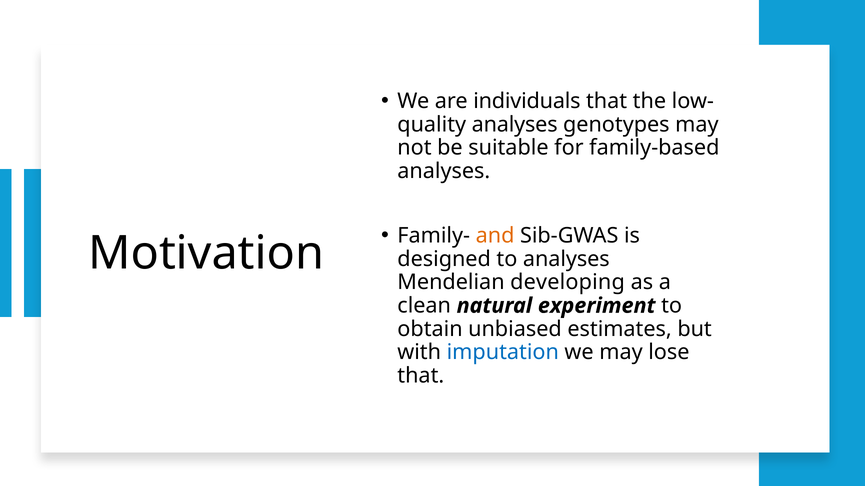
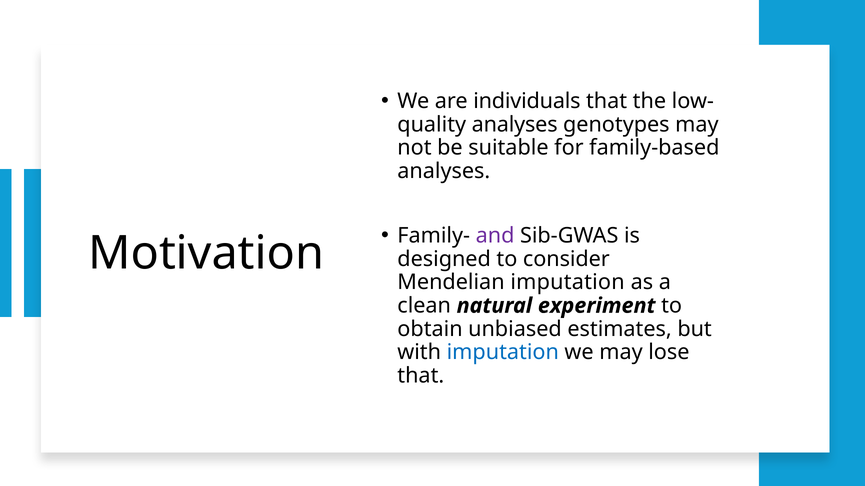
and colour: orange -> purple
to analyses: analyses -> consider
Mendelian developing: developing -> imputation
